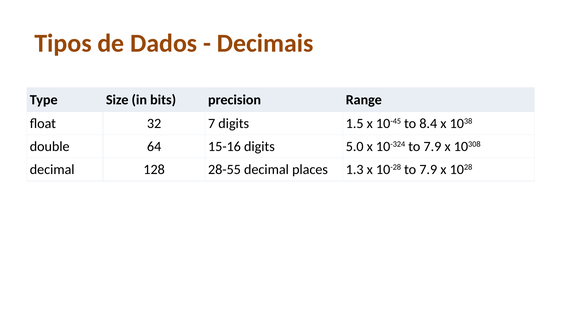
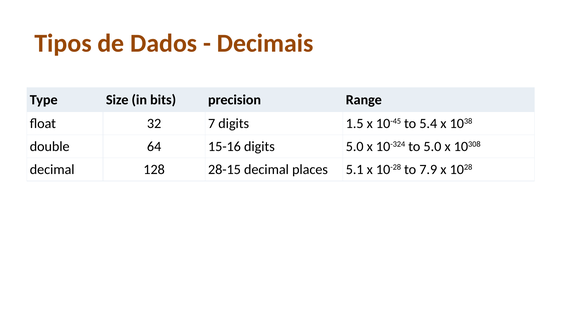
8.4: 8.4 -> 5.4
10-324 to 7.9: 7.9 -> 5.0
28-55: 28-55 -> 28-15
1.3: 1.3 -> 5.1
